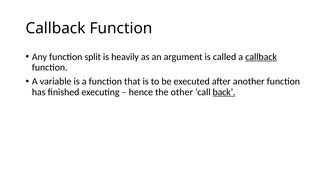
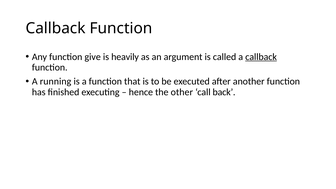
split: split -> give
variable: variable -> running
back underline: present -> none
